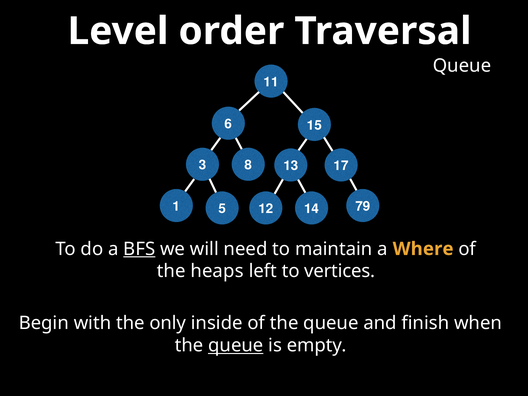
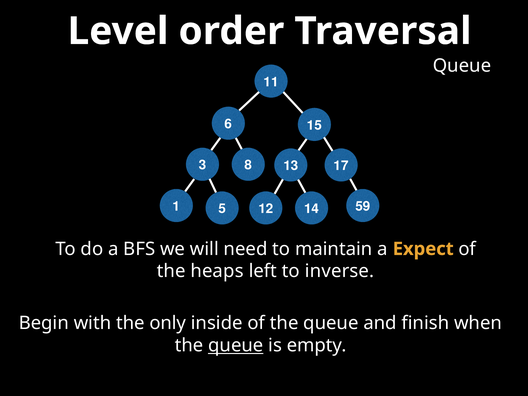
79: 79 -> 59
BFS underline: present -> none
Where: Where -> Expect
vertices: vertices -> inverse
